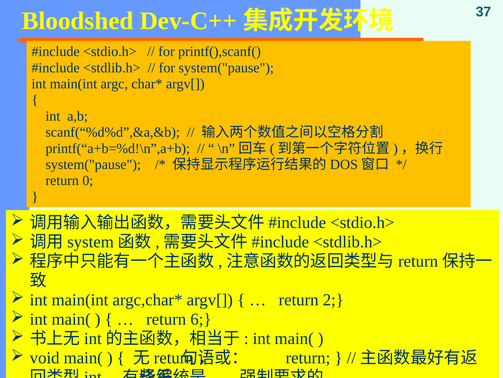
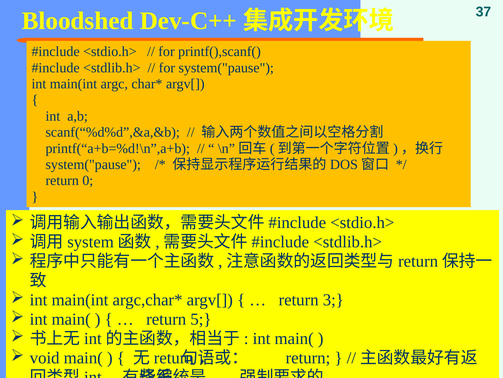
2: 2 -> 3
6: 6 -> 5
